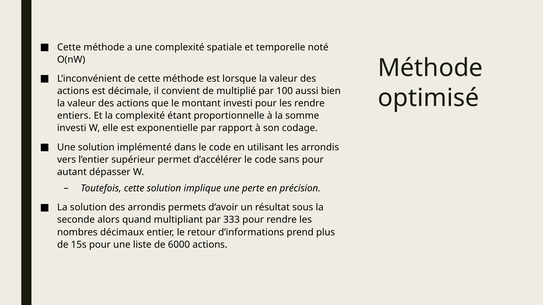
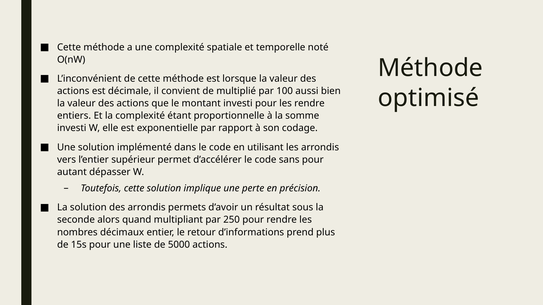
333: 333 -> 250
6000: 6000 -> 5000
